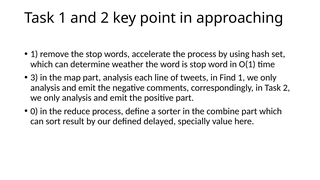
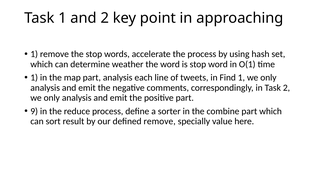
3 at (34, 78): 3 -> 1
0: 0 -> 9
defined delayed: delayed -> remove
